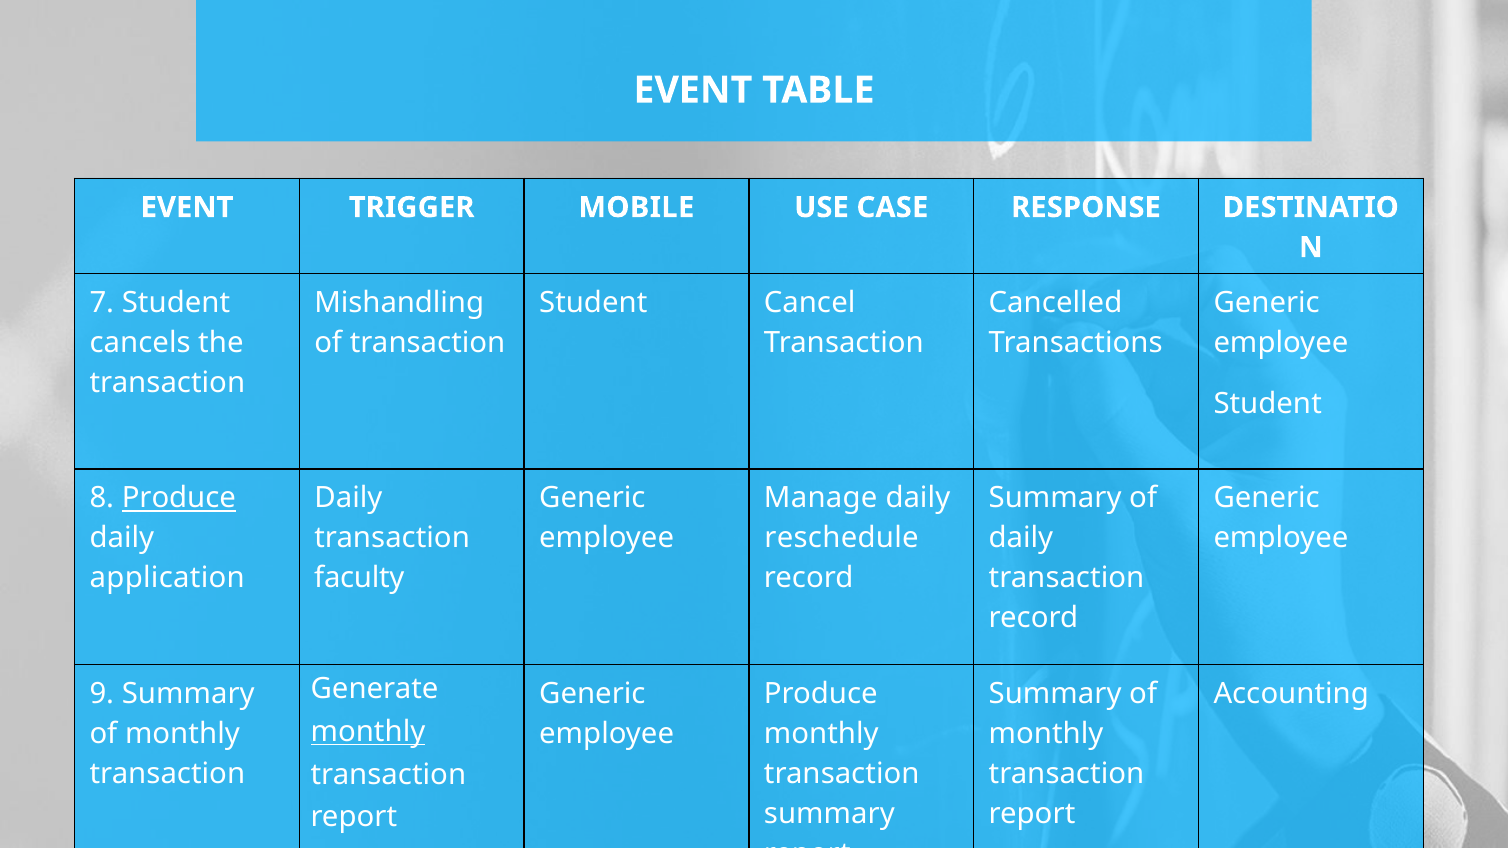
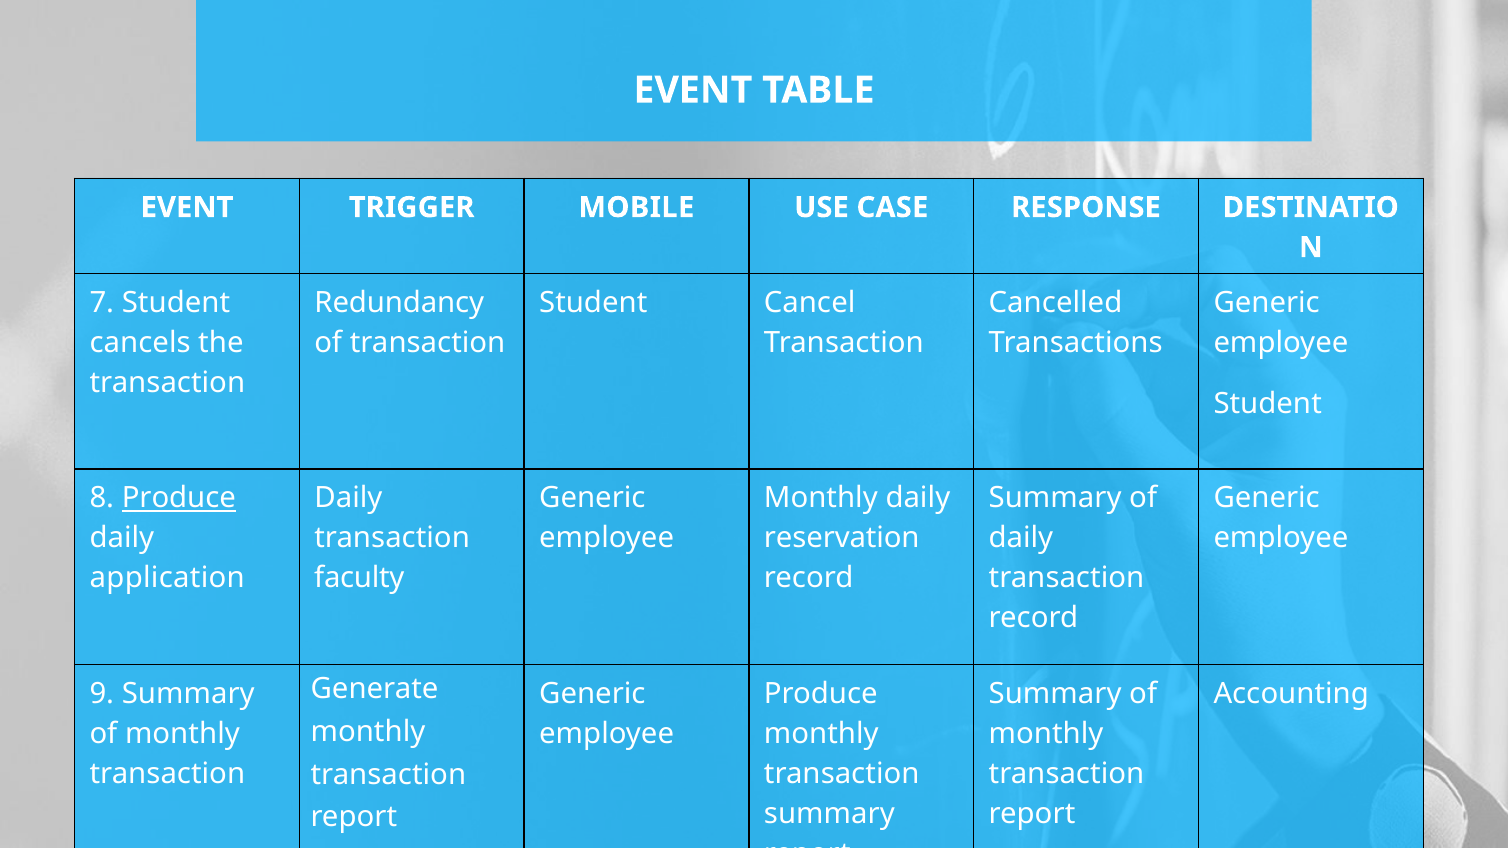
Mishandling: Mishandling -> Redundancy
Manage at (821, 498): Manage -> Monthly
reschedule: reschedule -> reservation
monthly at (368, 732) underline: present -> none
